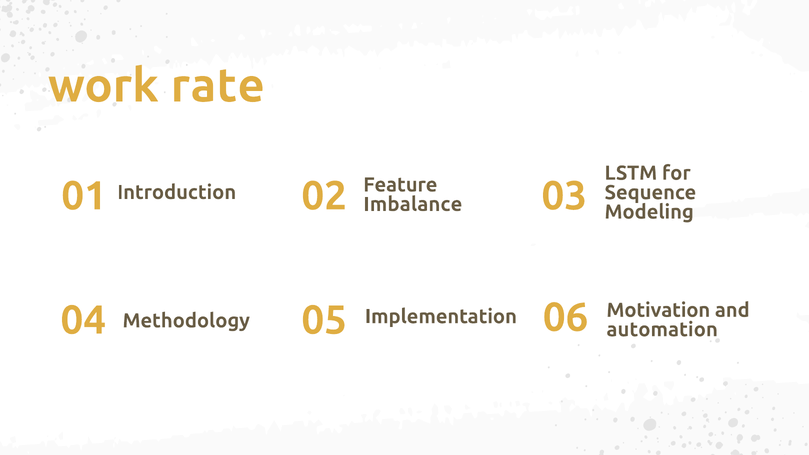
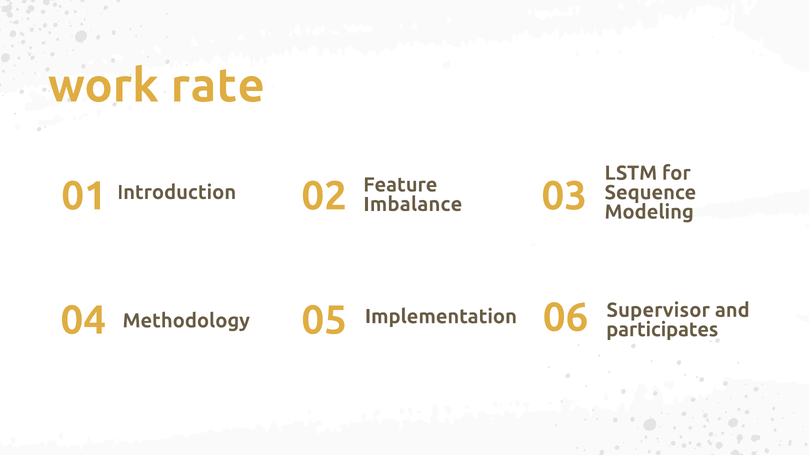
Motivation: Motivation -> Supervisor
automation: automation -> participates
